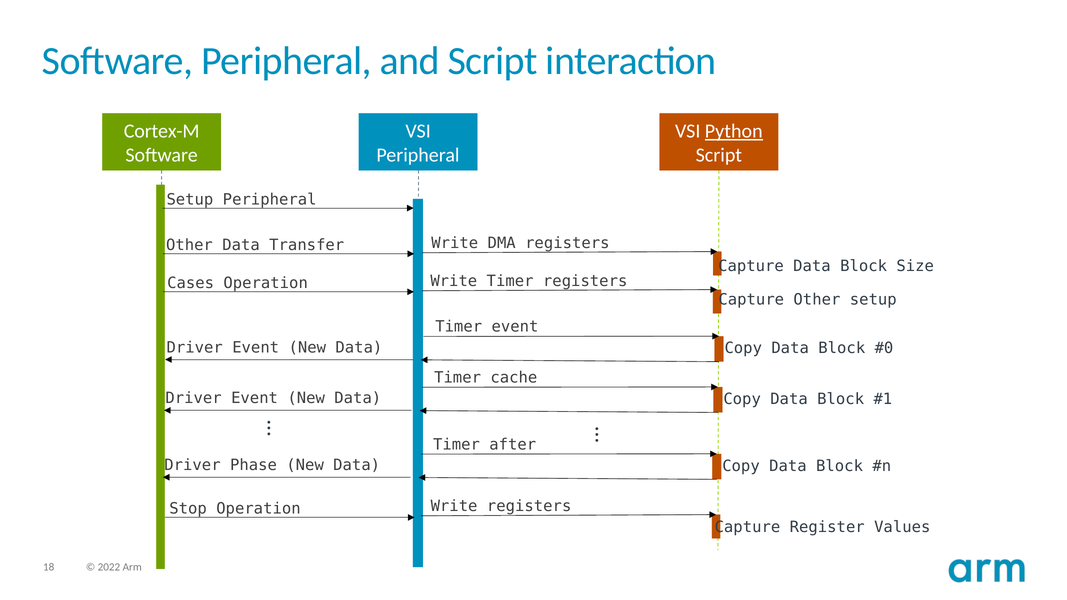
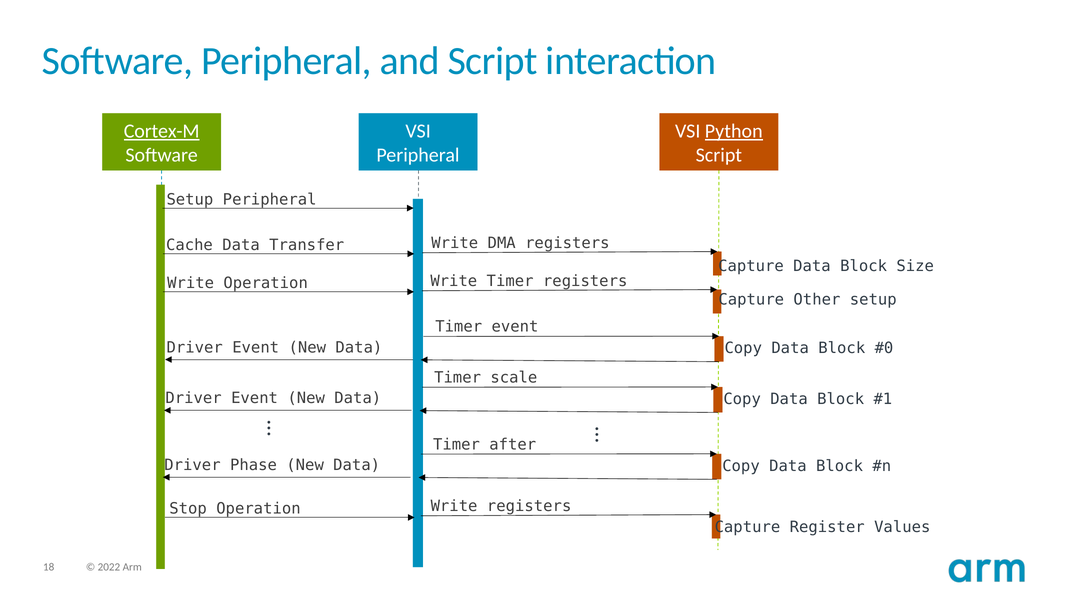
Cortex-M underline: none -> present
Other at (189, 245): Other -> Cache
Cases at (191, 283): Cases -> Write
cache: cache -> scale
